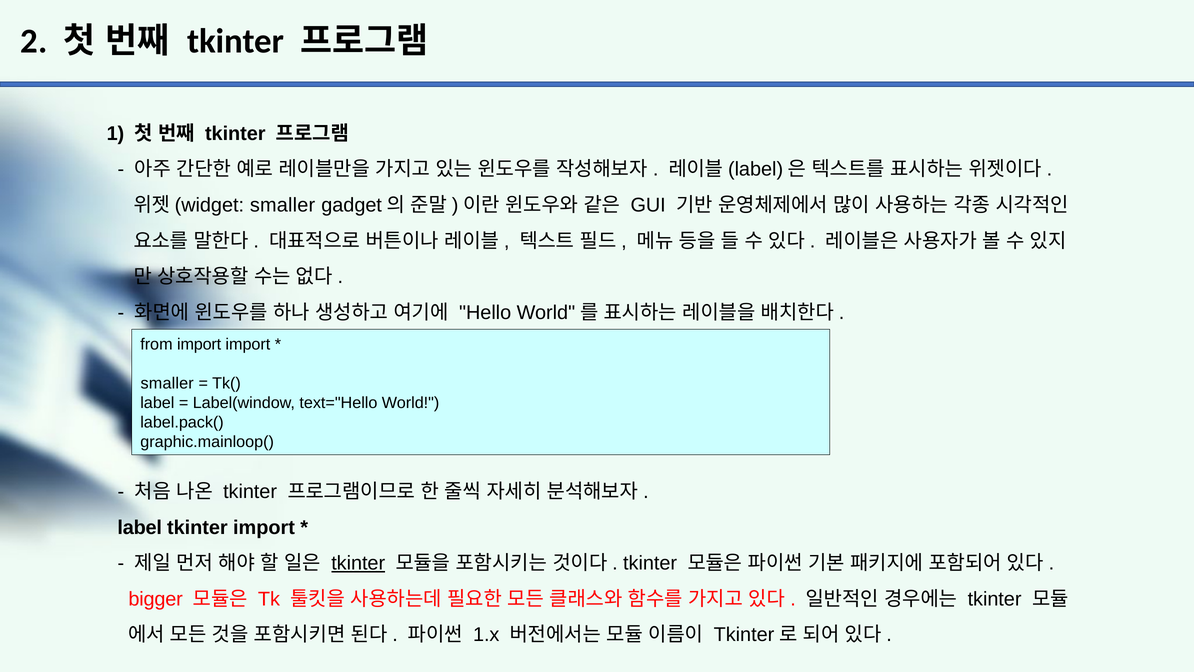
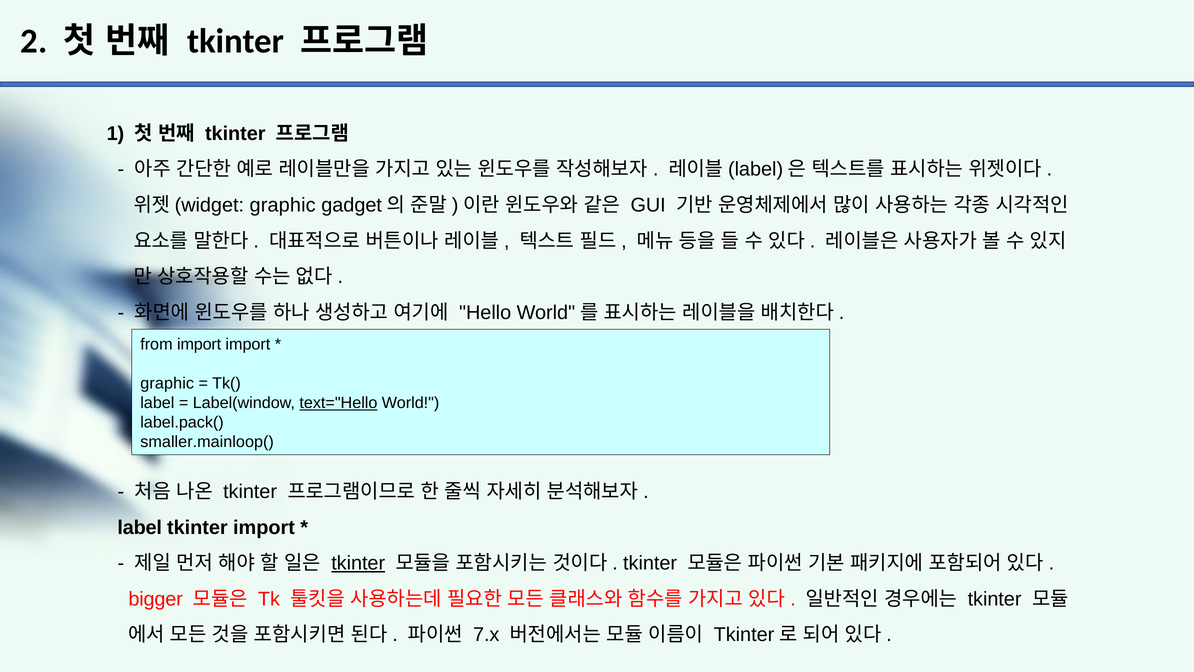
smaller at (283, 205): smaller -> graphic
smaller at (167, 383): smaller -> graphic
text="Hello underline: none -> present
graphic.mainloop(: graphic.mainloop( -> smaller.mainloop(
1.x: 1.x -> 7.x
